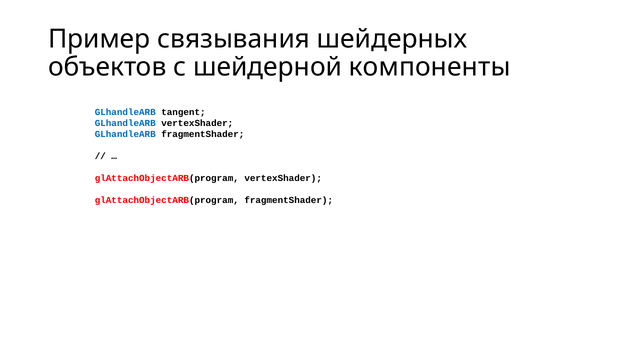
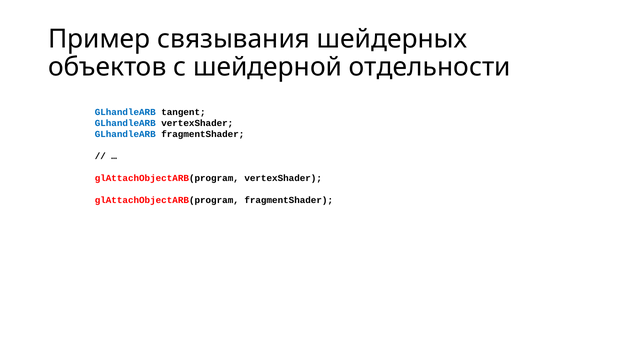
компоненты: компоненты -> отдельности
